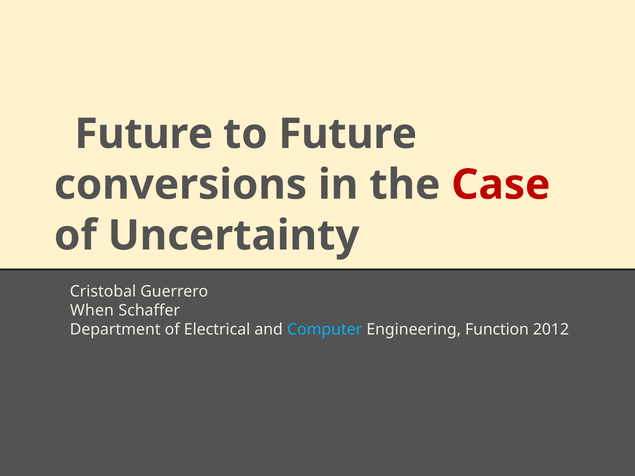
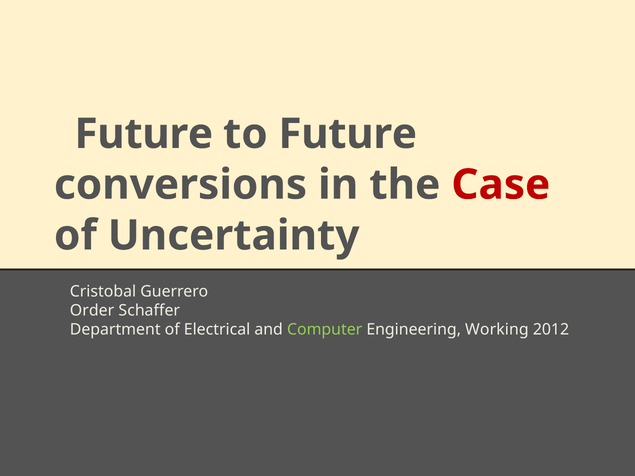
When: When -> Order
Computer colour: light blue -> light green
Function: Function -> Working
